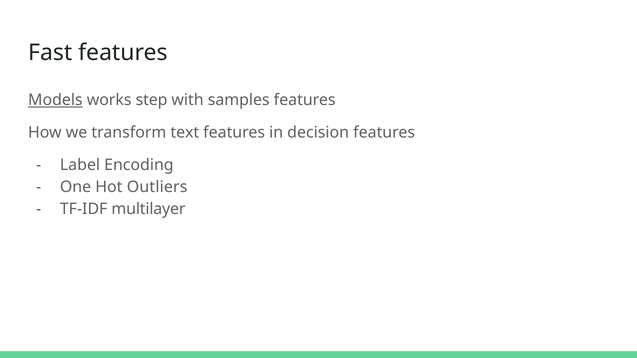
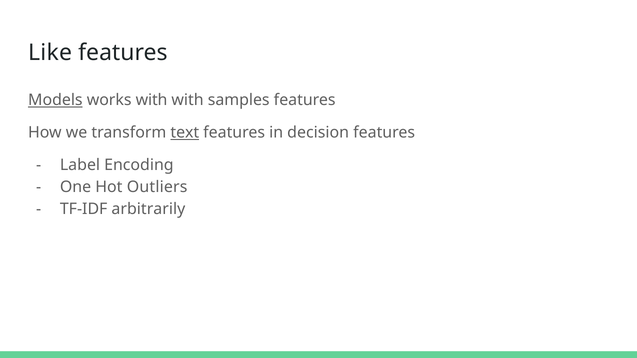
Fast: Fast -> Like
works step: step -> with
text underline: none -> present
multilayer: multilayer -> arbitrarily
